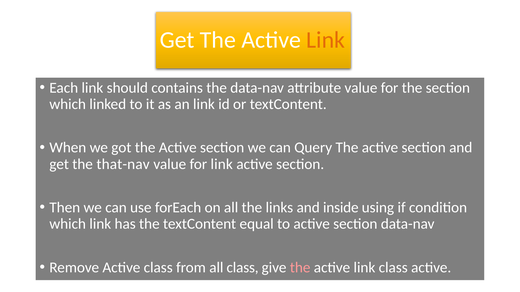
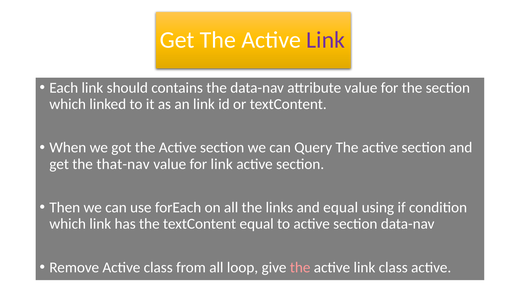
Link at (326, 40) colour: orange -> purple
and inside: inside -> equal
all class: class -> loop
